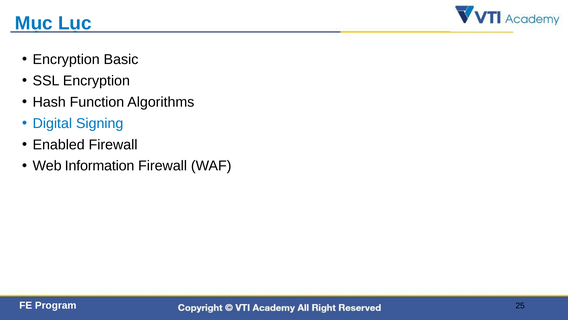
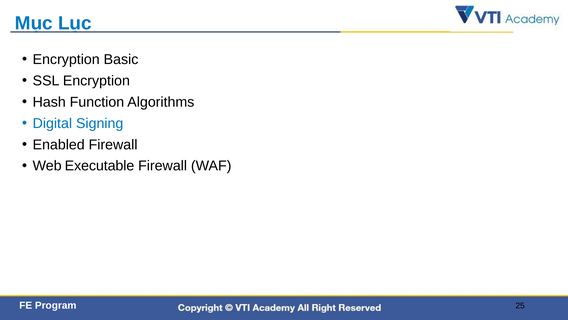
Information: Information -> Executable
